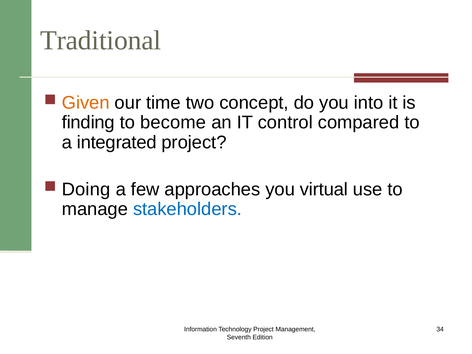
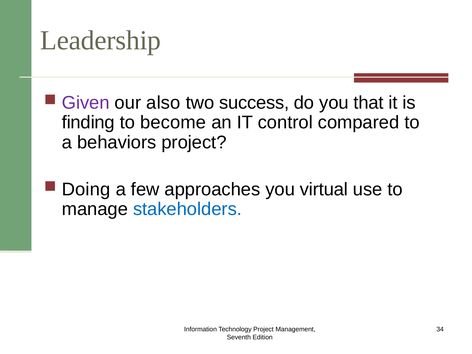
Traditional: Traditional -> Leadership
Given colour: orange -> purple
time: time -> also
concept: concept -> success
into: into -> that
integrated: integrated -> behaviors
